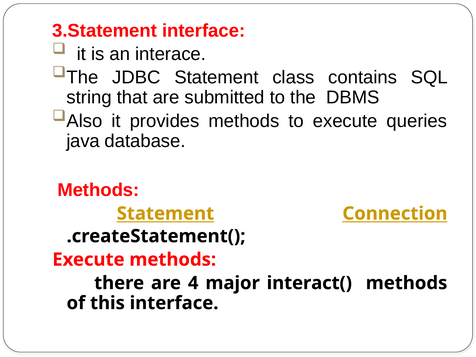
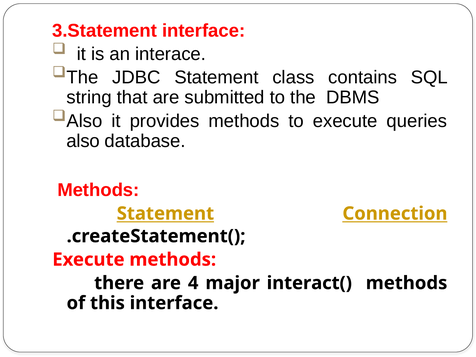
java at (83, 141): java -> also
